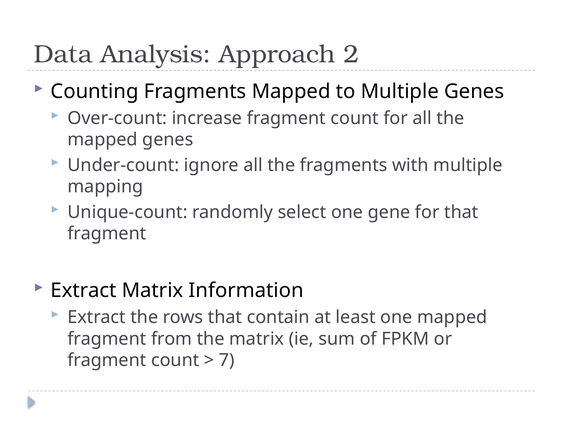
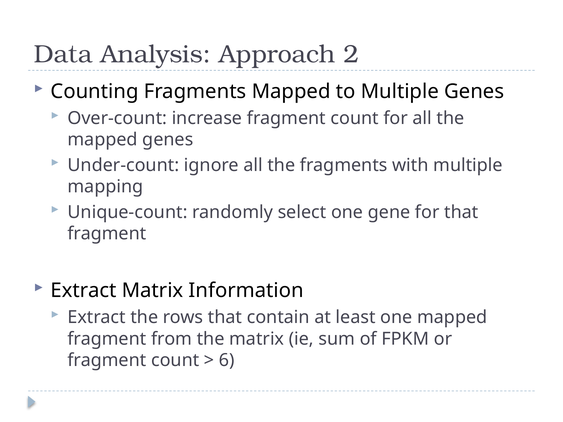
7: 7 -> 6
